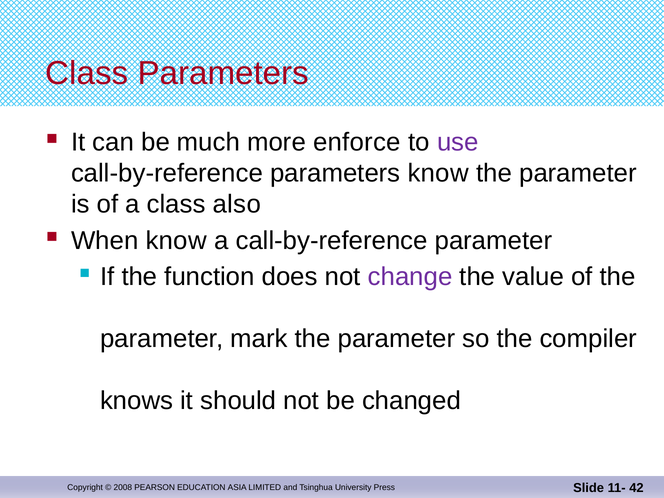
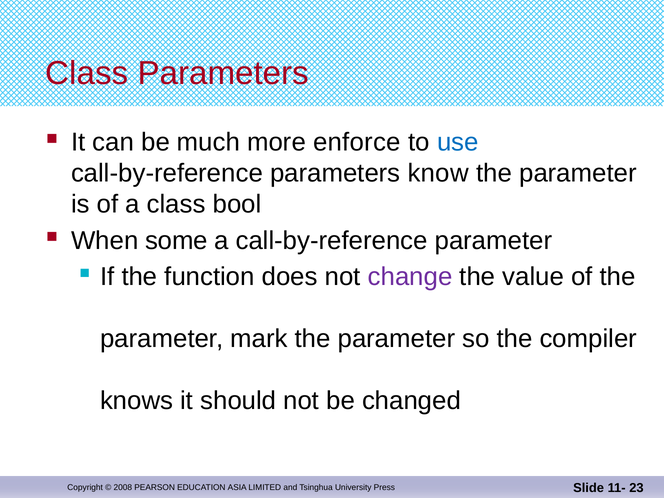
use colour: purple -> blue
also: also -> bool
When know: know -> some
42: 42 -> 23
